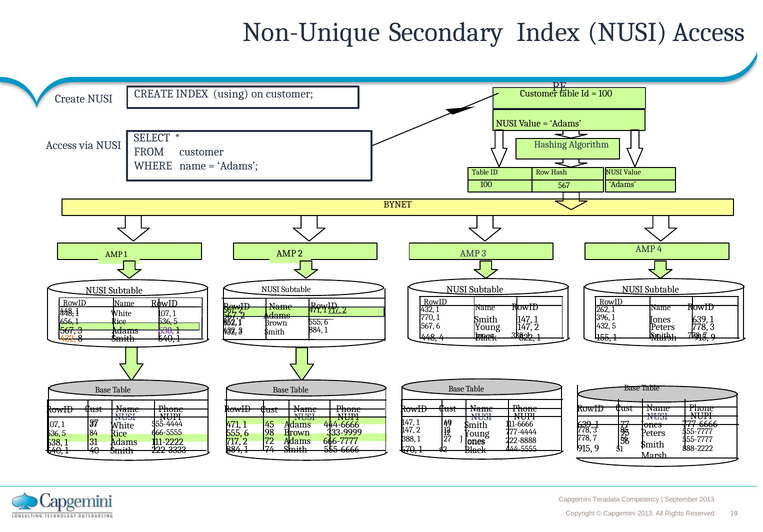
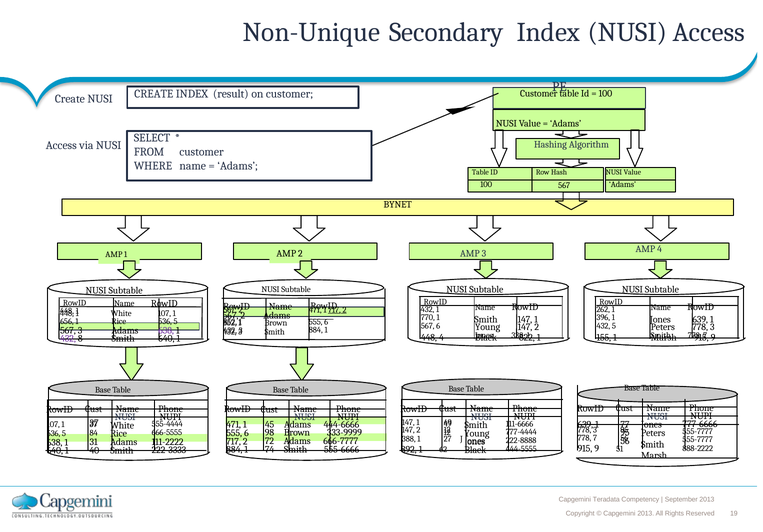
using: using -> result
432 at (68, 339) colour: orange -> purple
670: 670 -> 892
